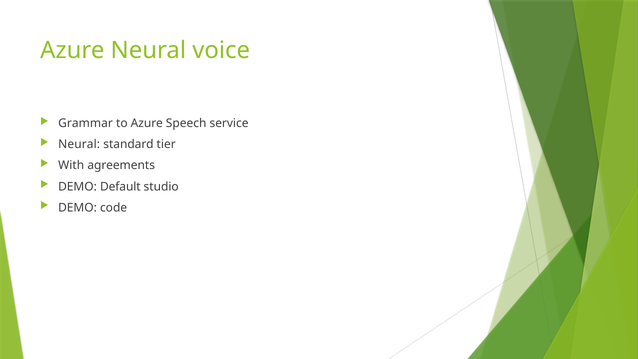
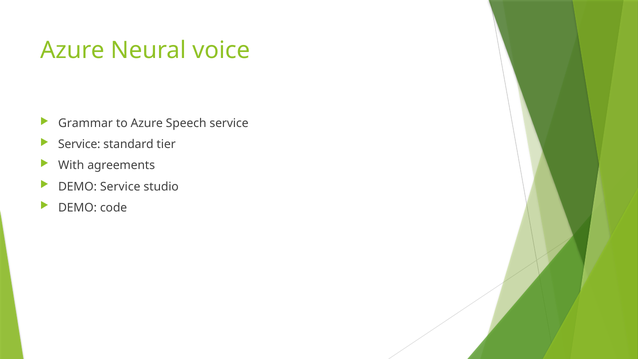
Neural at (79, 144): Neural -> Service
DEMO Default: Default -> Service
